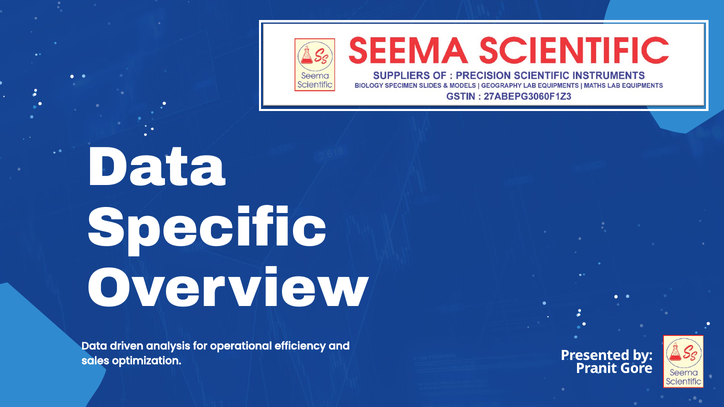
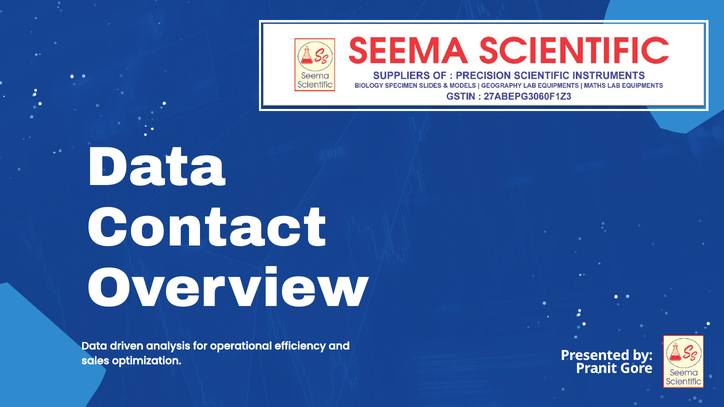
Specific: Specific -> Contact
